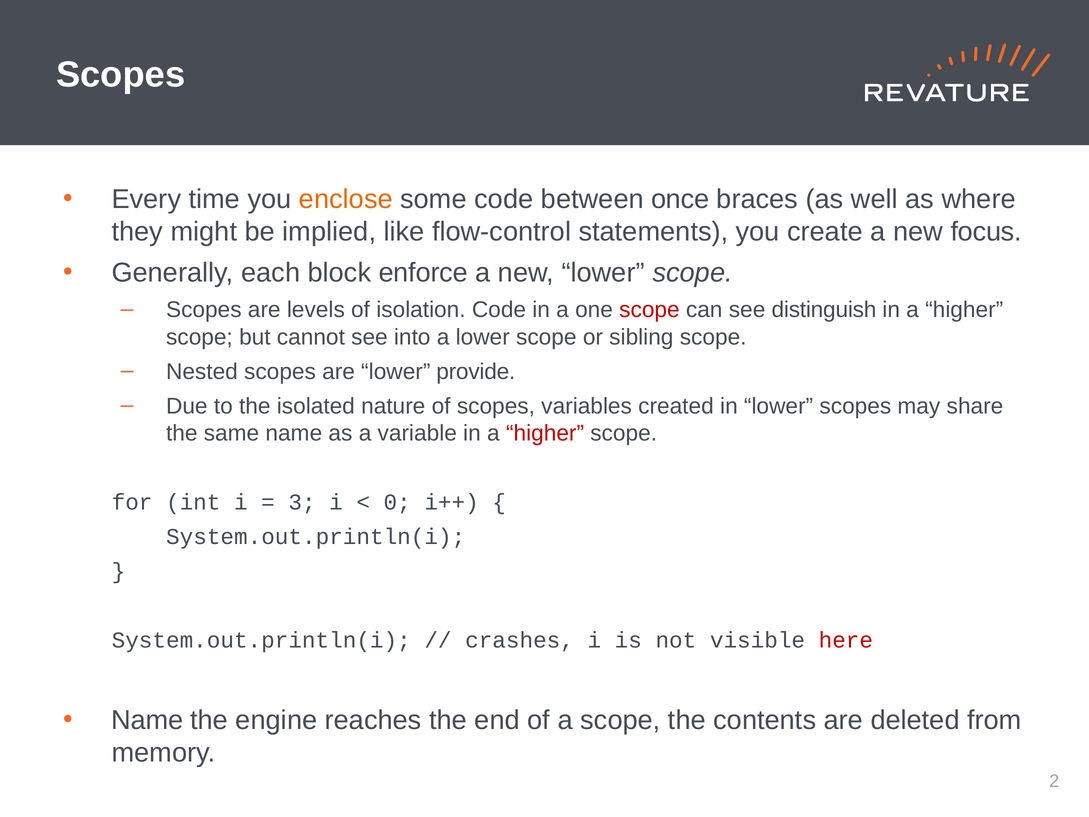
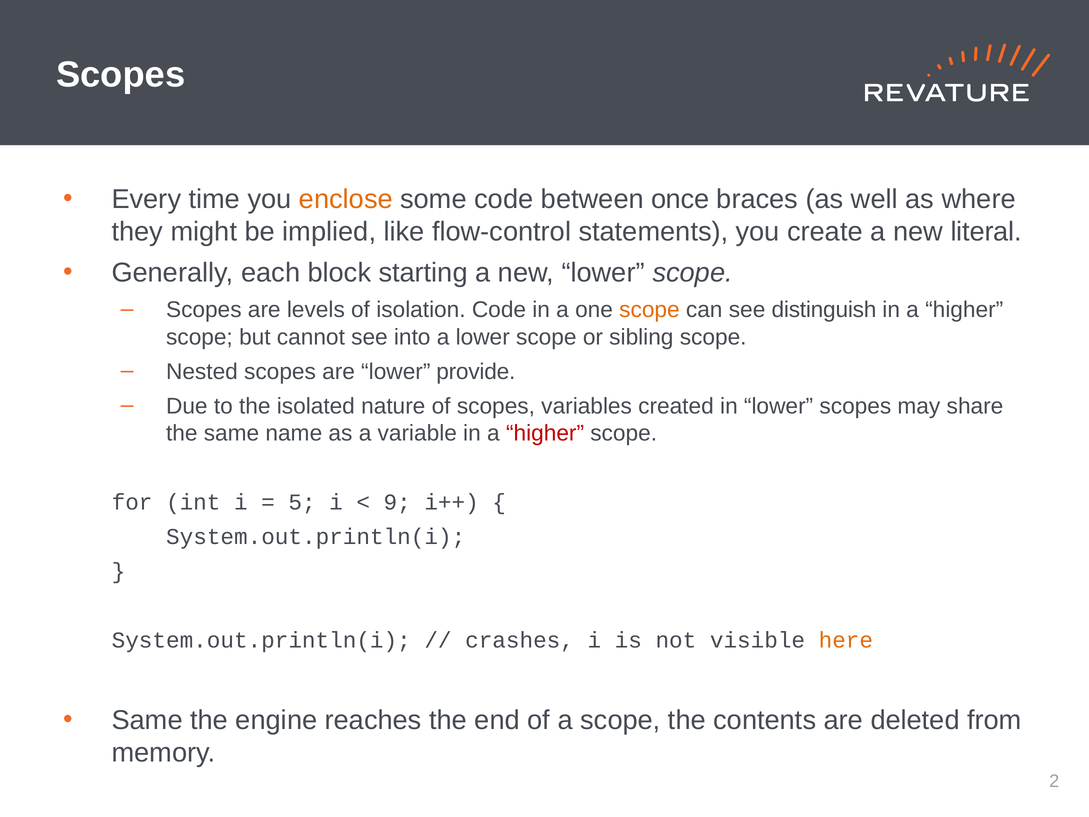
focus: focus -> literal
enforce: enforce -> starting
scope at (649, 310) colour: red -> orange
3: 3 -> 5
0: 0 -> 9
here colour: red -> orange
Name at (147, 720): Name -> Same
